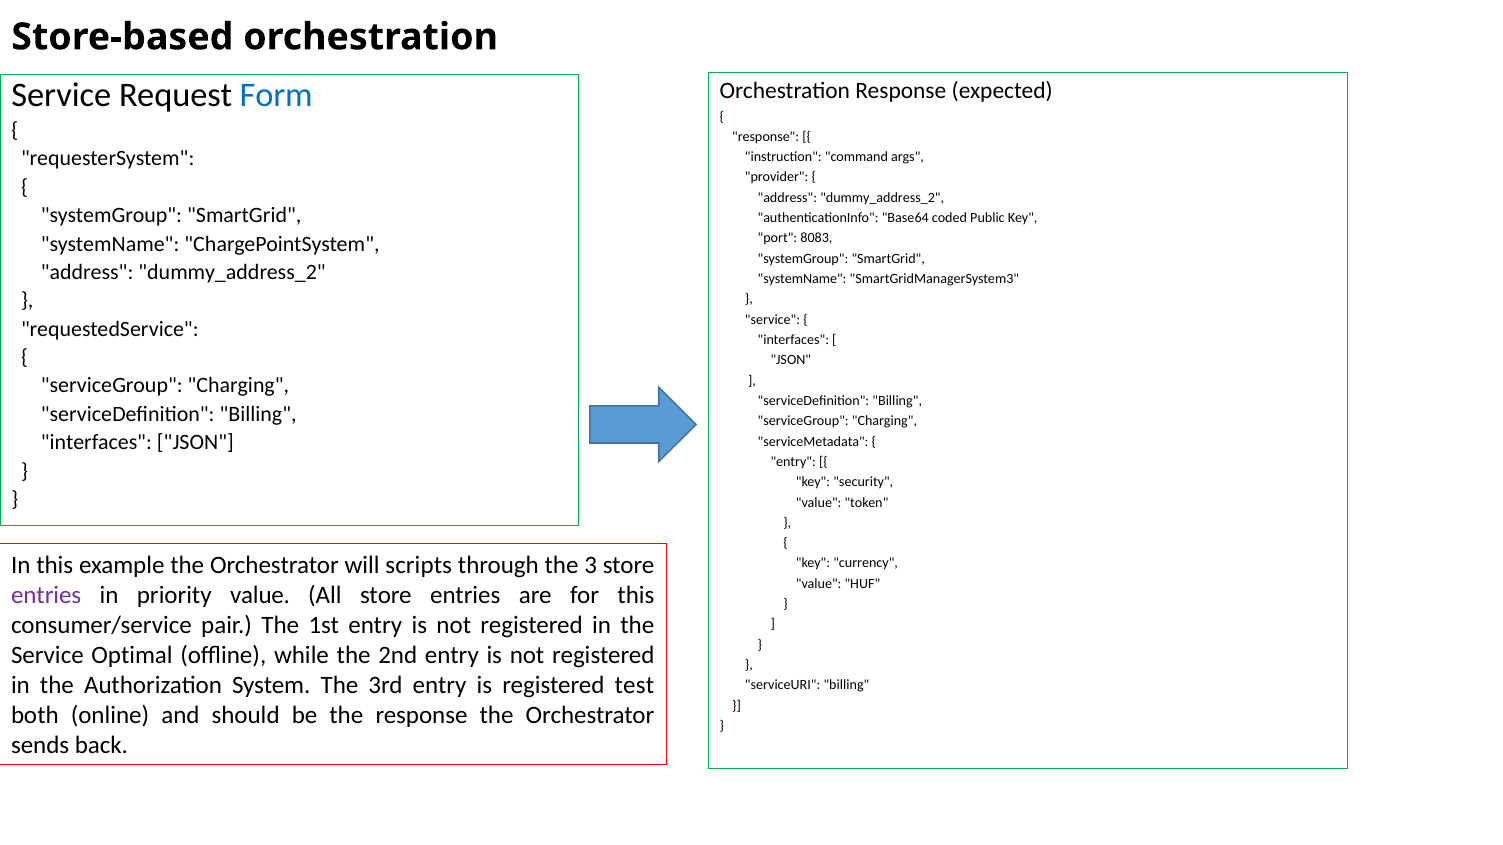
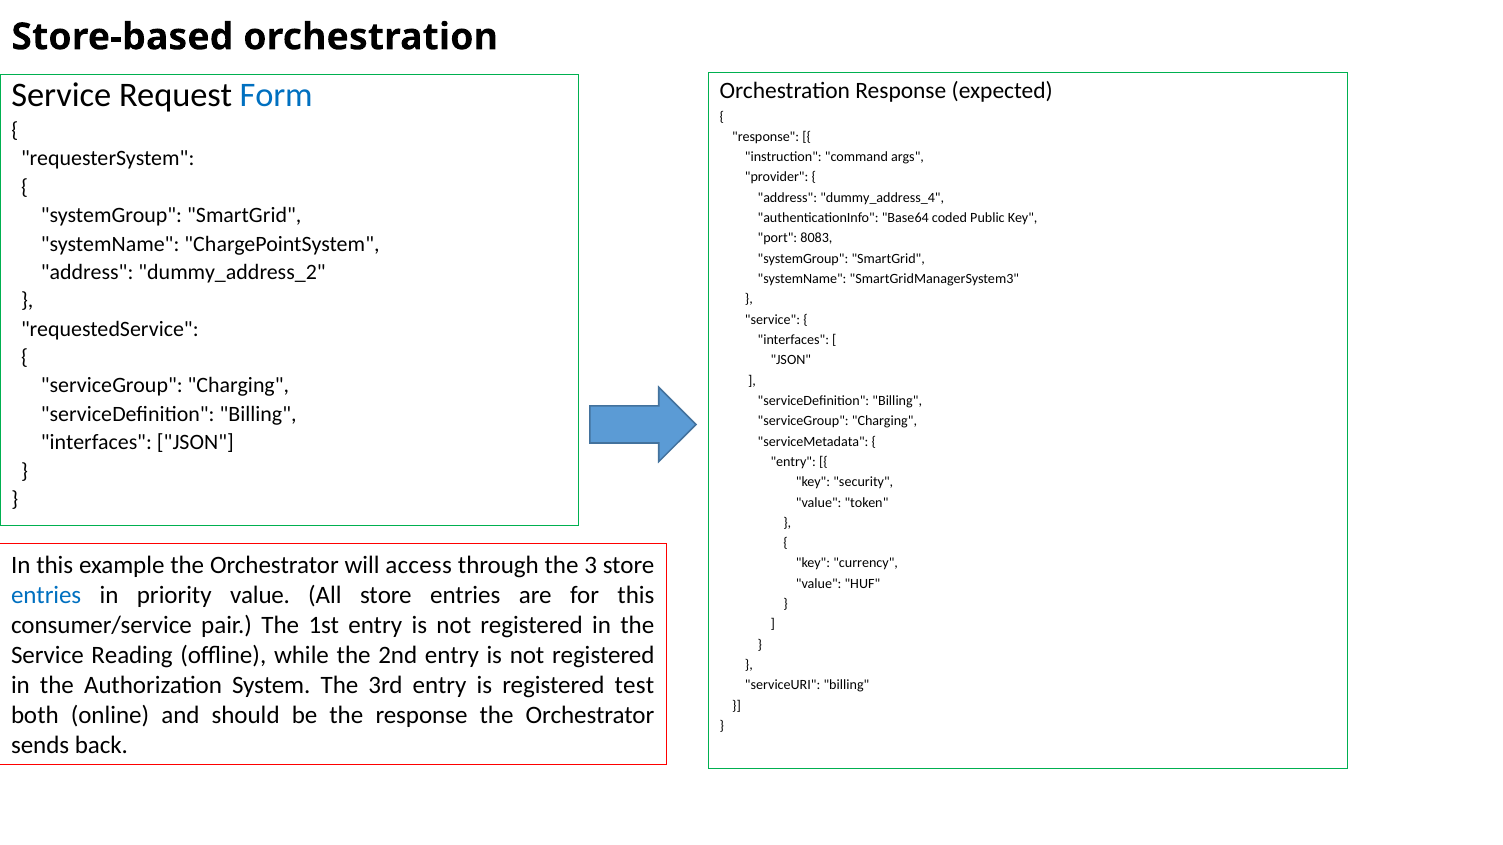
dummy_address_2 at (882, 198): dummy_address_2 -> dummy_address_4
scripts: scripts -> access
entries at (46, 596) colour: purple -> blue
Optimal: Optimal -> Reading
